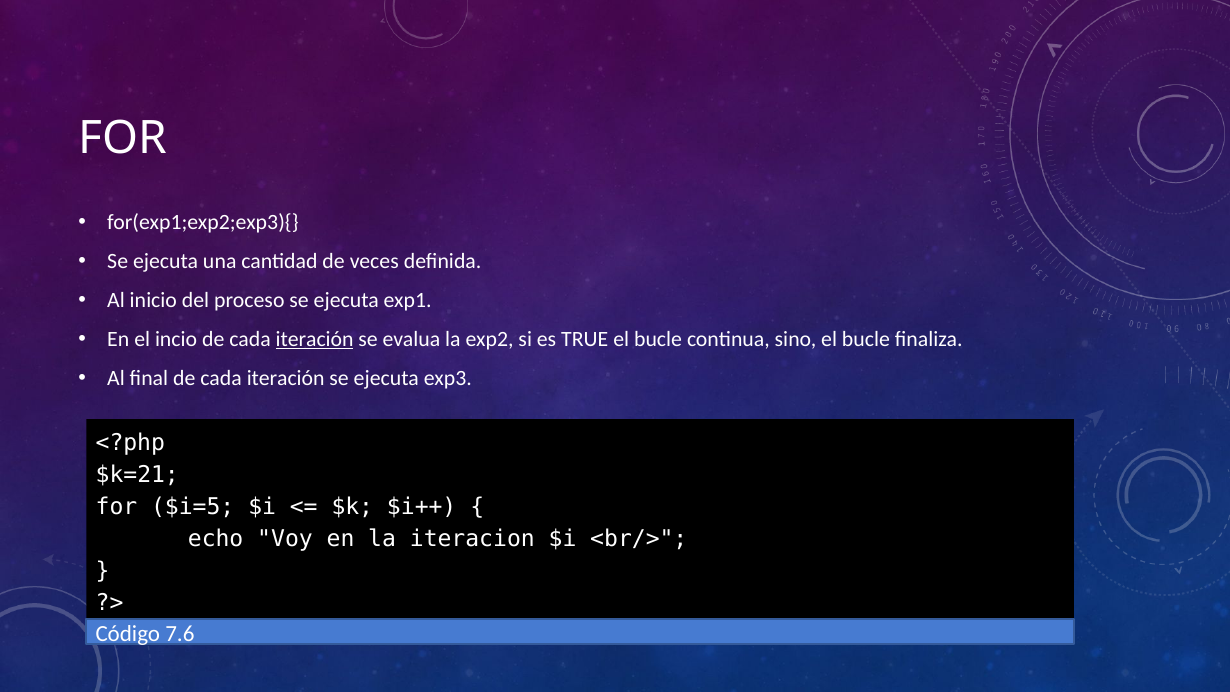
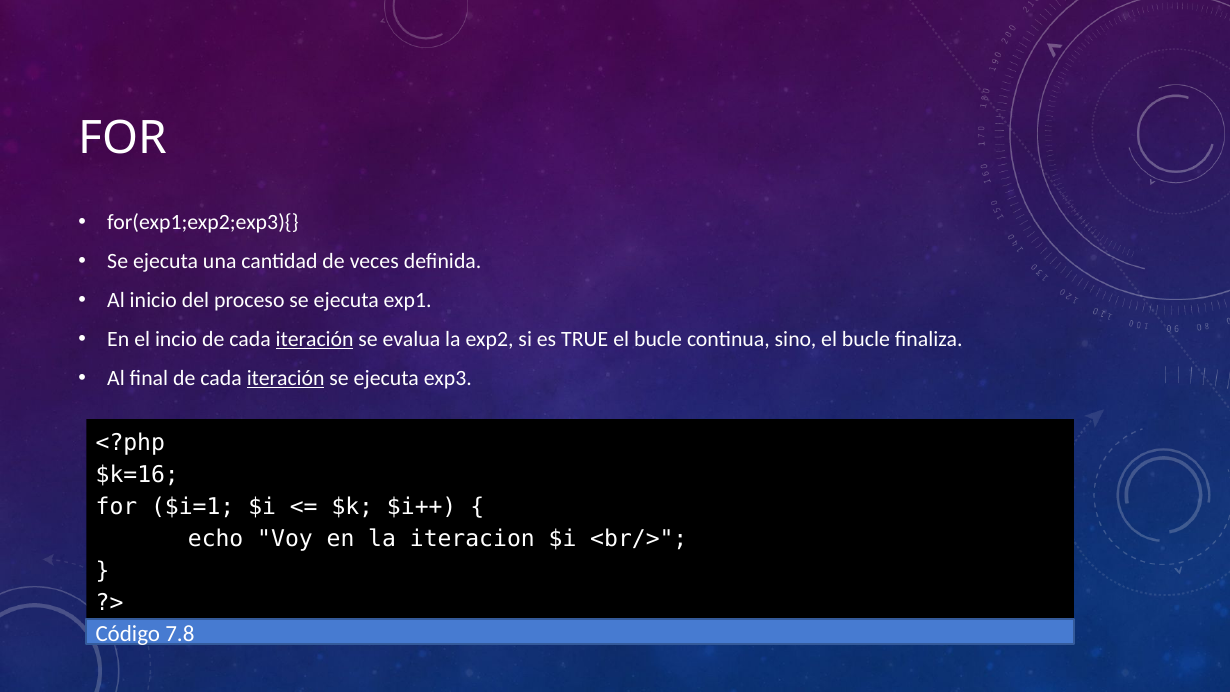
iteración at (286, 378) underline: none -> present
$k=21: $k=21 -> $k=16
$i=5: $i=5 -> $i=1
7.6: 7.6 -> 7.8
